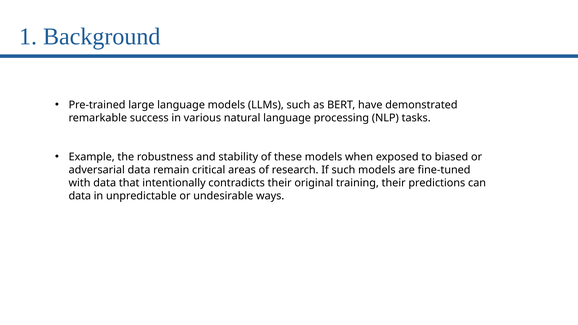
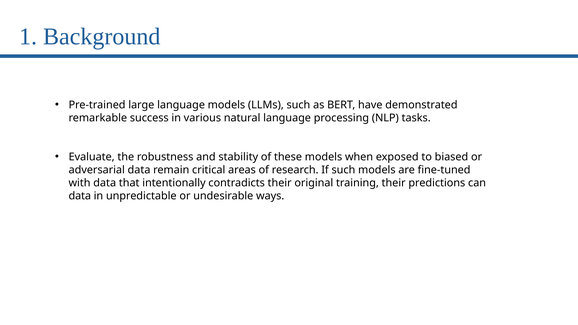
Example: Example -> Evaluate
